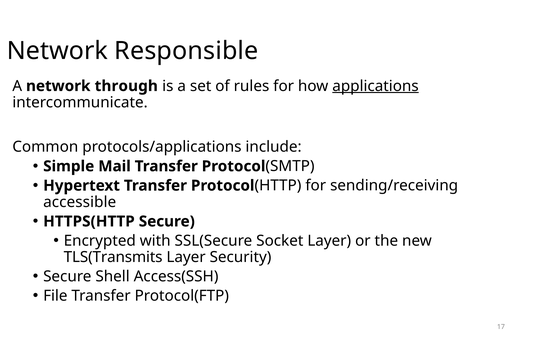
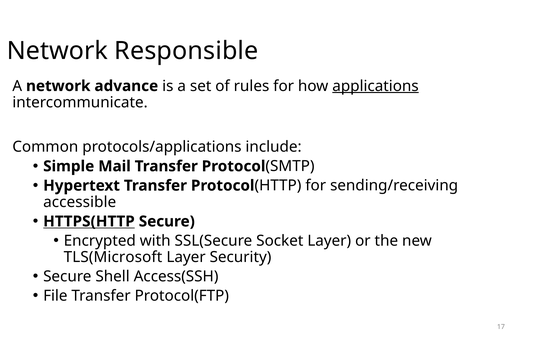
through: through -> advance
HTTPS(HTTP underline: none -> present
TLS(Transmits: TLS(Transmits -> TLS(Microsoft
